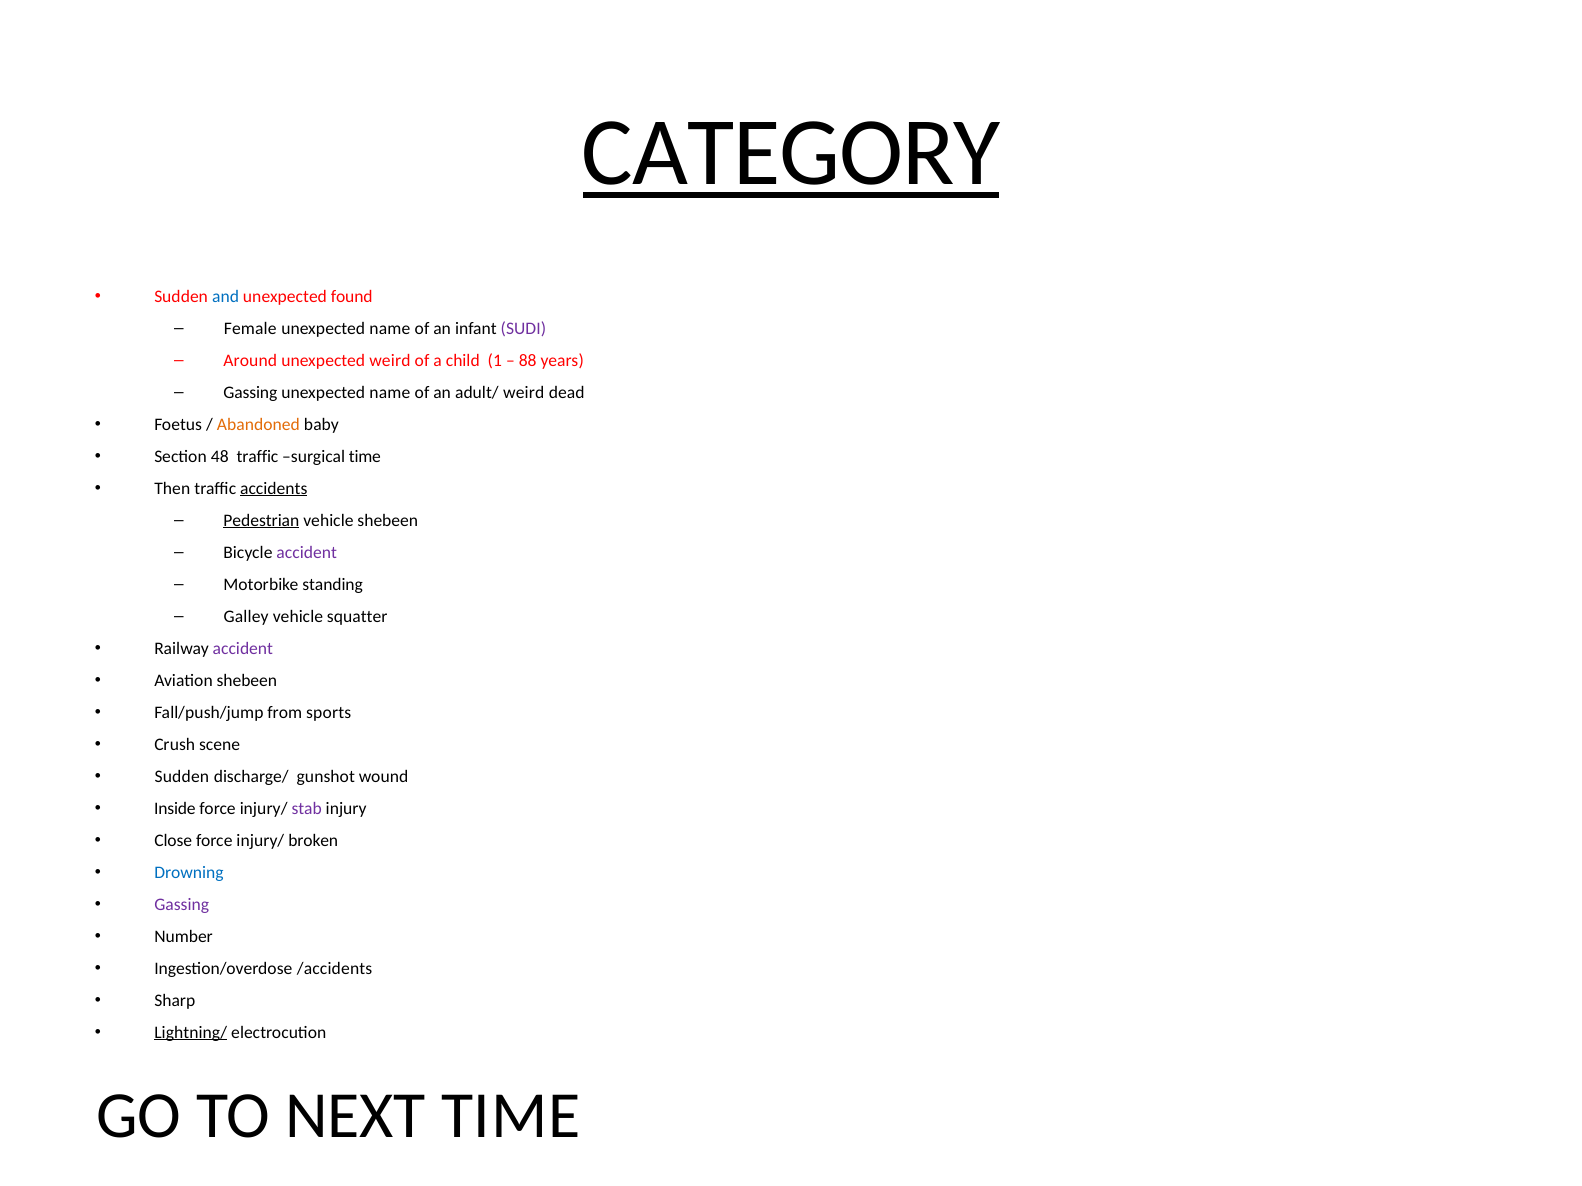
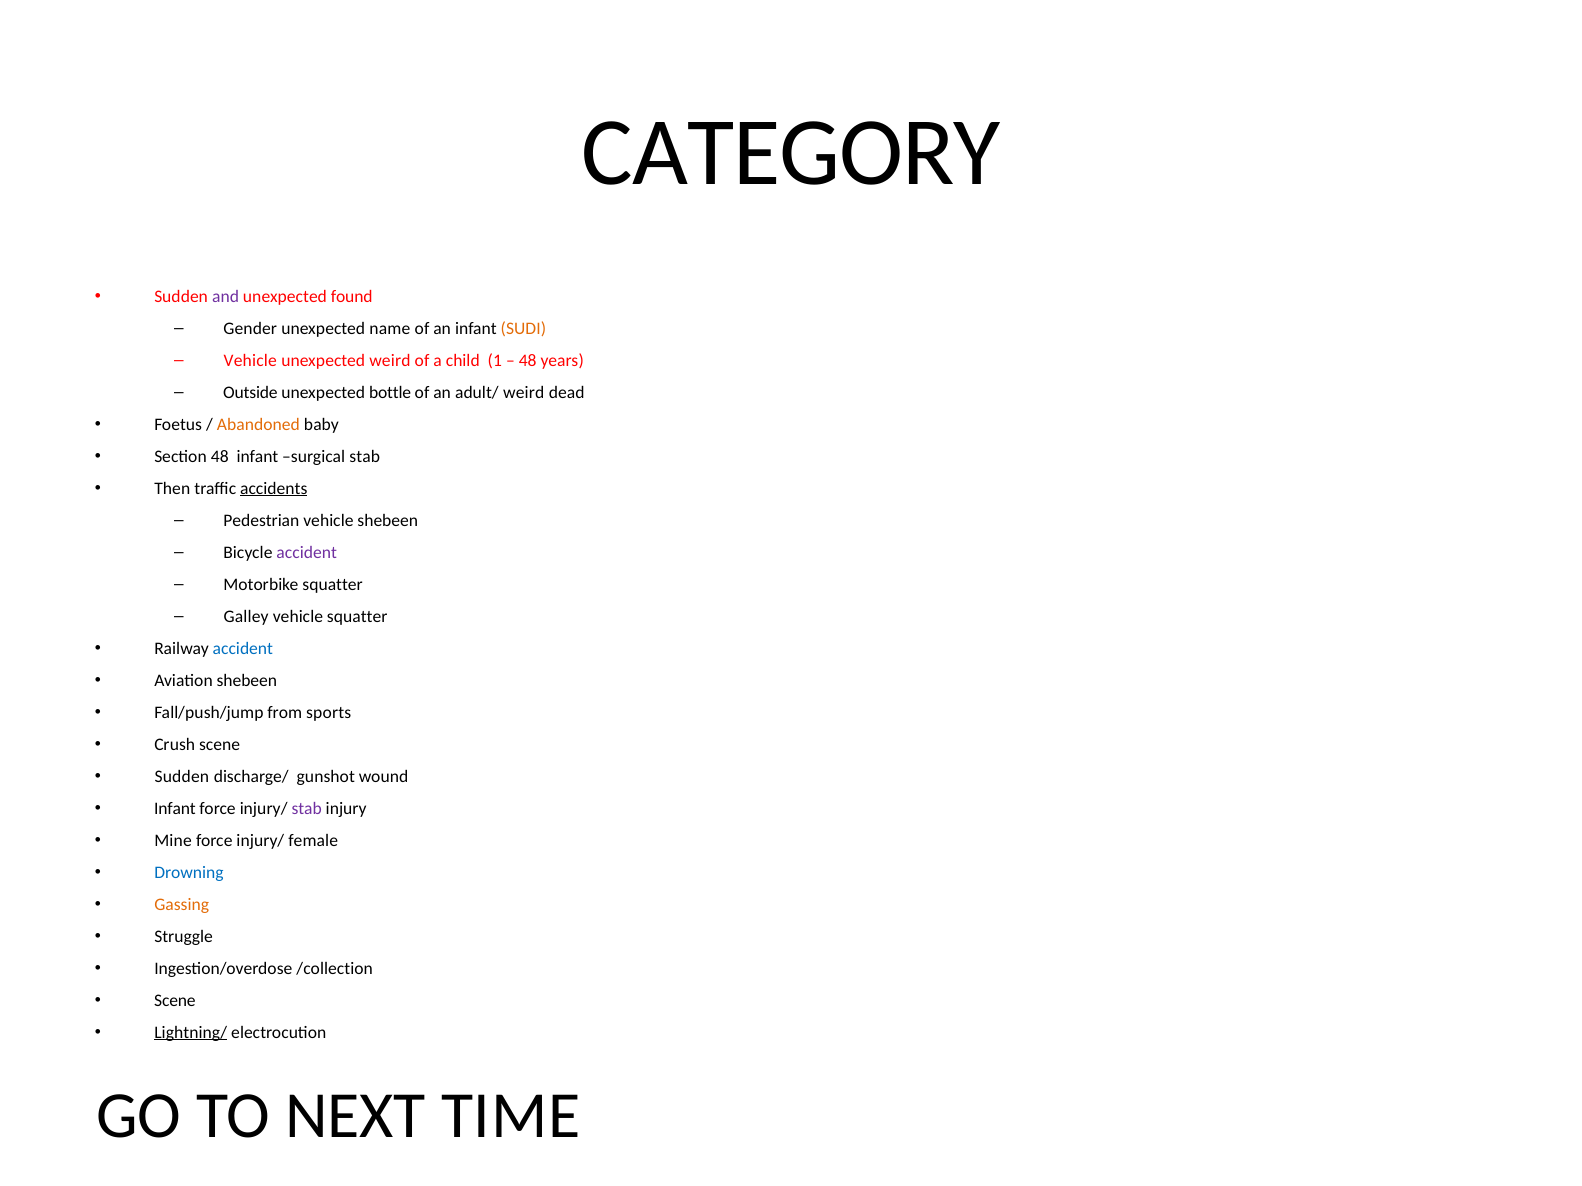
CATEGORY underline: present -> none
and colour: blue -> purple
Female: Female -> Gender
SUDI colour: purple -> orange
Around at (250, 361): Around -> Vehicle
88 at (528, 361): 88 -> 48
Gassing at (250, 393): Gassing -> Outside
name at (390, 393): name -> bottle
48 traffic: traffic -> infant
surgical time: time -> stab
Pedestrian underline: present -> none
Motorbike standing: standing -> squatter
accident at (243, 649) colour: purple -> blue
Inside at (175, 809): Inside -> Infant
Close: Close -> Mine
broken: broken -> female
Gassing at (182, 905) colour: purple -> orange
Number: Number -> Struggle
/accidents: /accidents -> /collection
Sharp at (175, 1001): Sharp -> Scene
